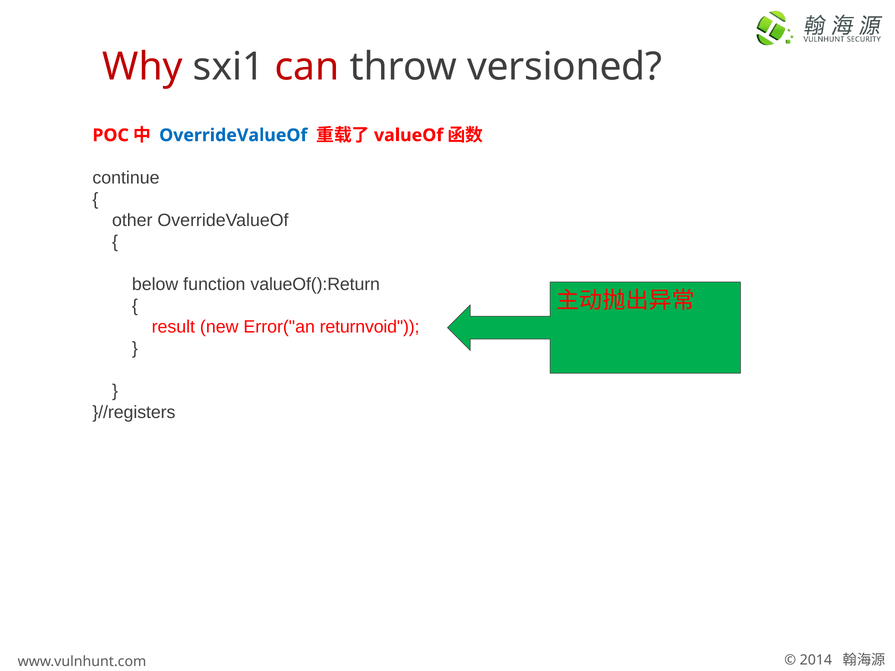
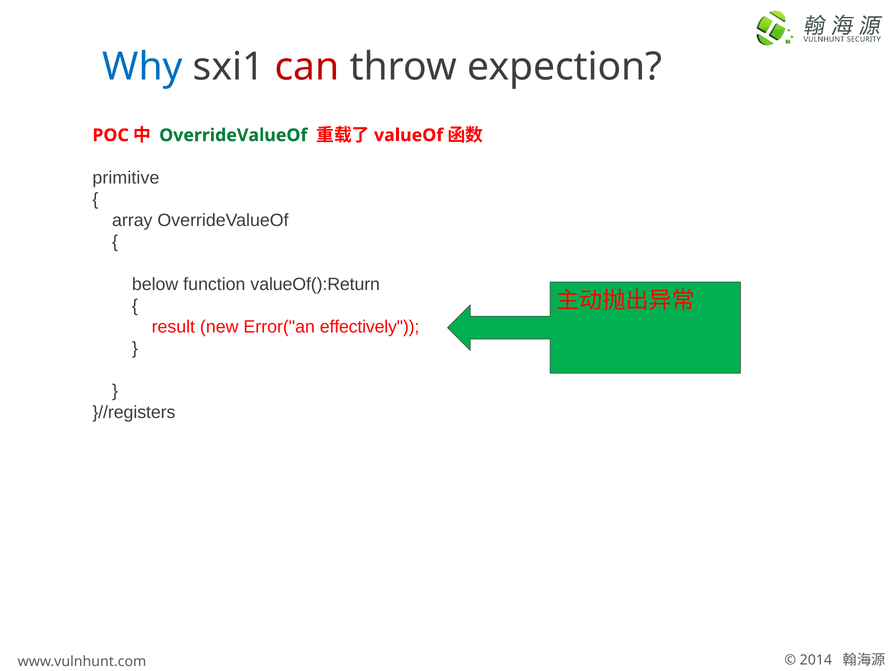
Why colour: red -> blue
versioned: versioned -> expection
OverrideValueOf at (233, 135) colour: blue -> green
continue: continue -> primitive
other: other -> array
returnvoid: returnvoid -> effectively
